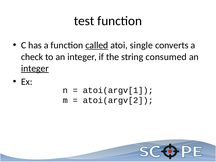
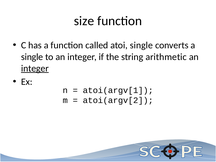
test: test -> size
called underline: present -> none
check at (32, 57): check -> single
consumed: consumed -> arithmetic
